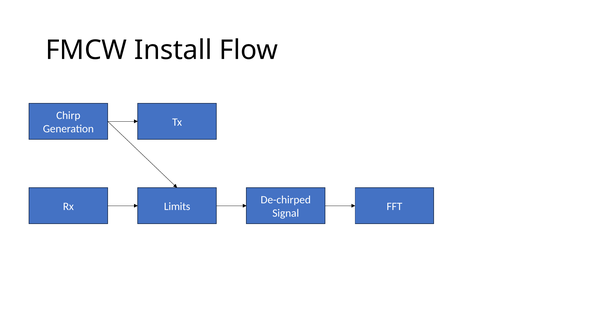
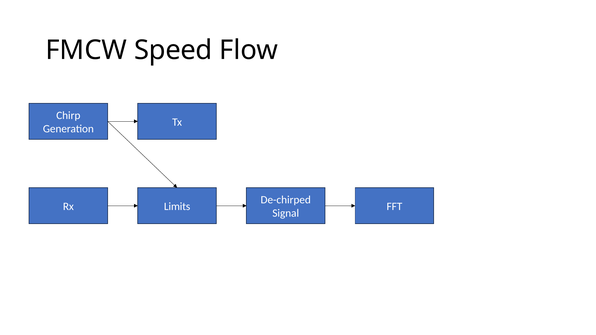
Install: Install -> Speed
